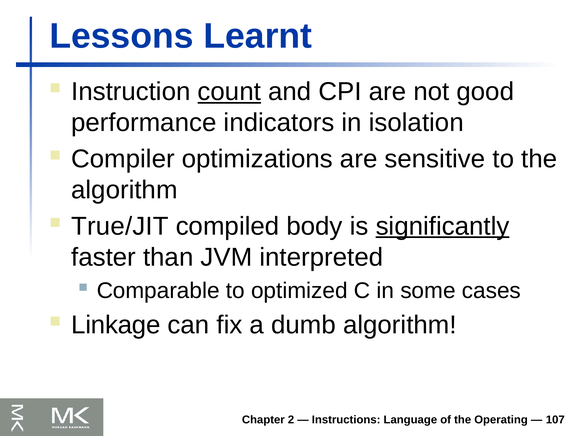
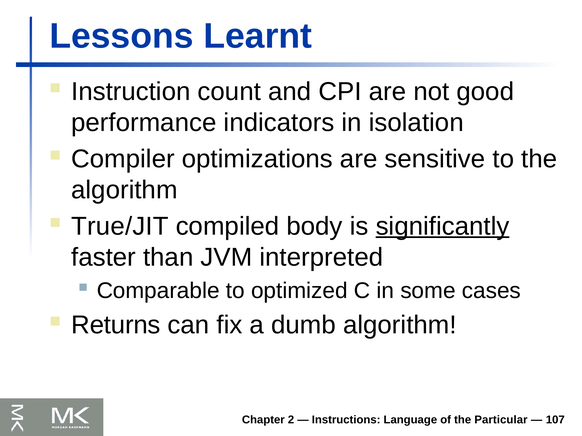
count underline: present -> none
Linkage: Linkage -> Returns
Operating: Operating -> Particular
